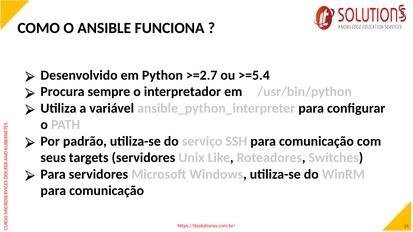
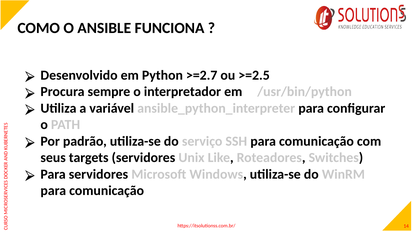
>=5.4: >=5.4 -> >=2.5
